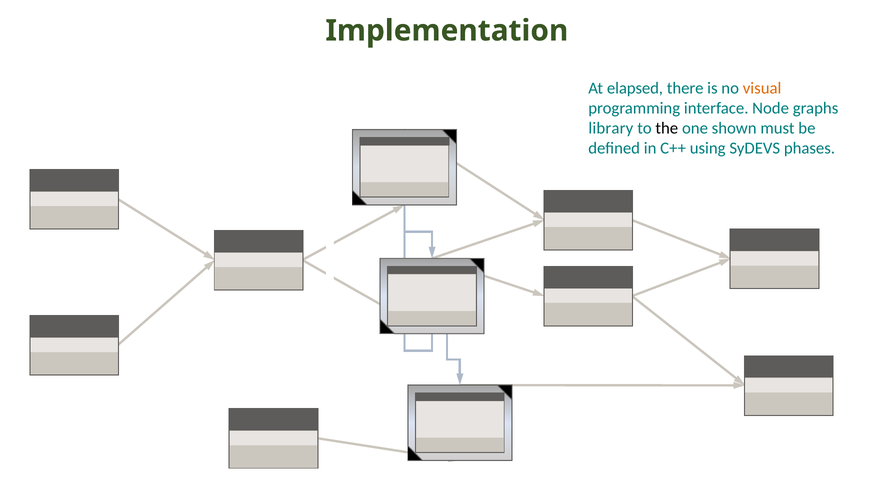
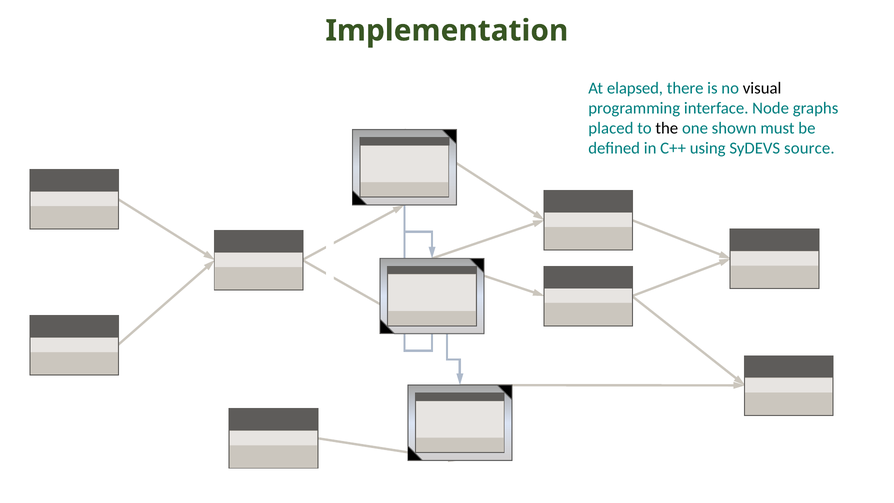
visual colour: orange -> black
library: library -> placed
phases: phases -> source
